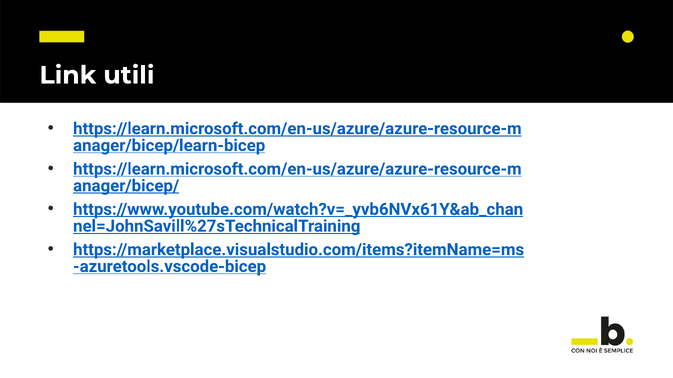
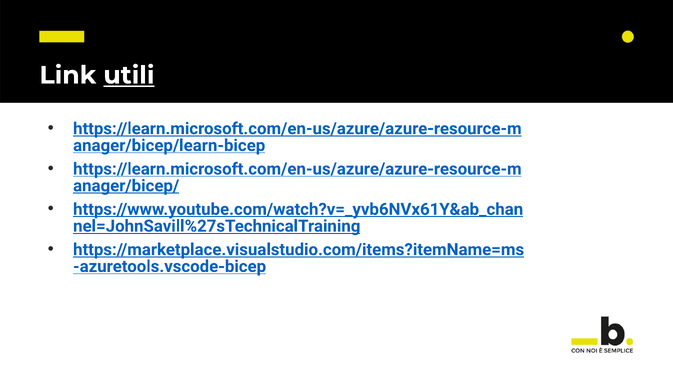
utili underline: none -> present
